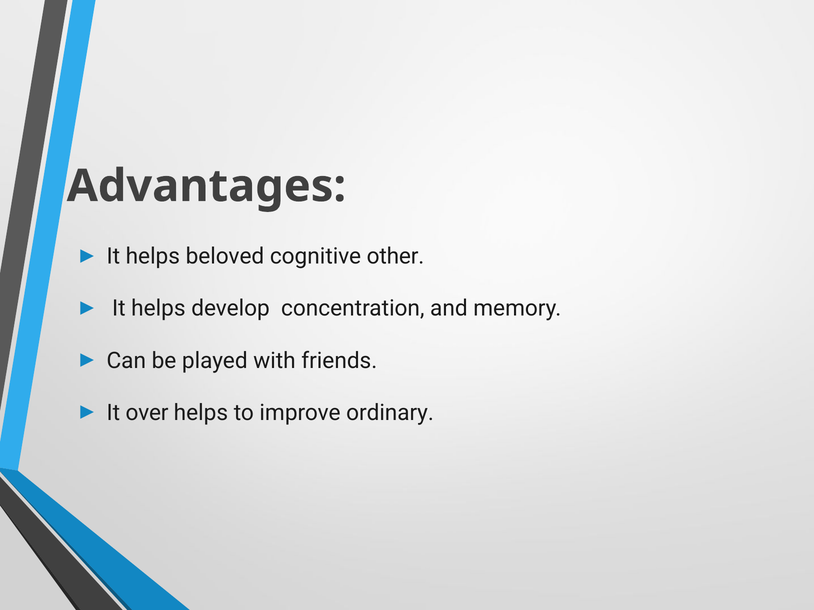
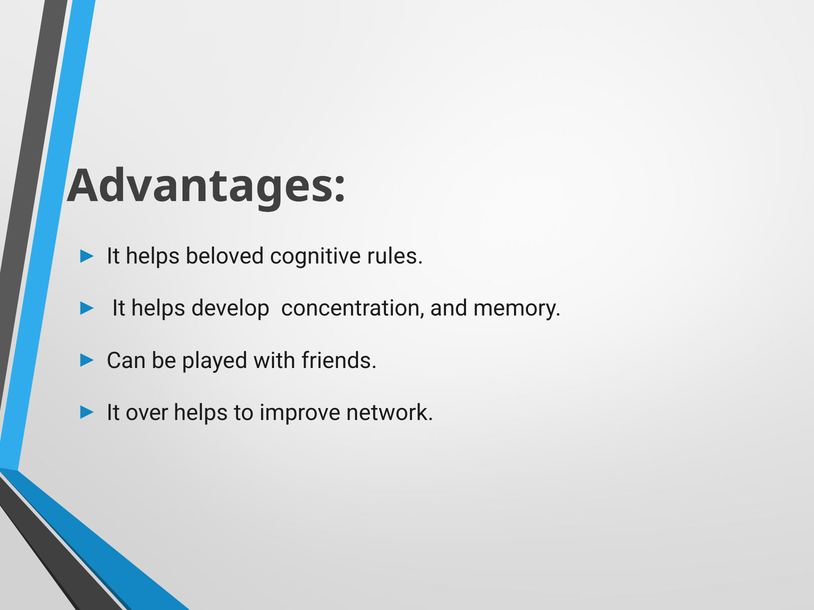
other: other -> rules
ordinary: ordinary -> network
